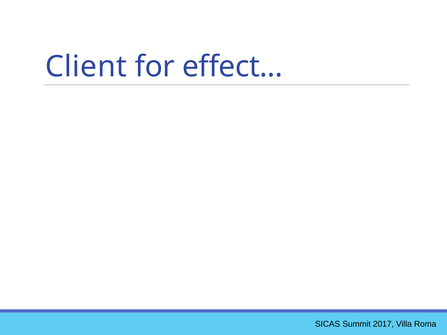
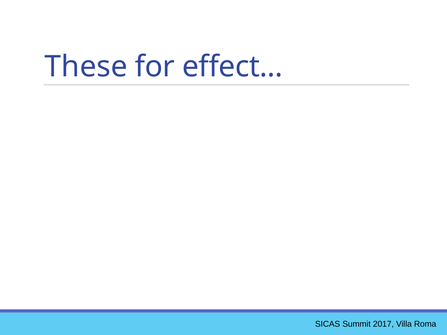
Client: Client -> These
